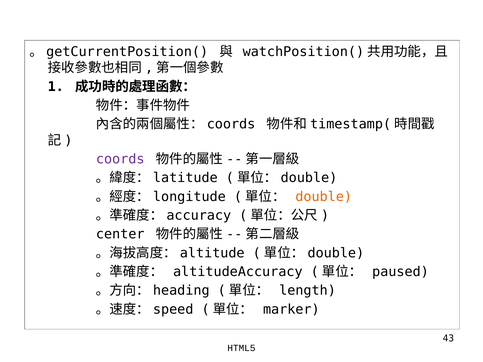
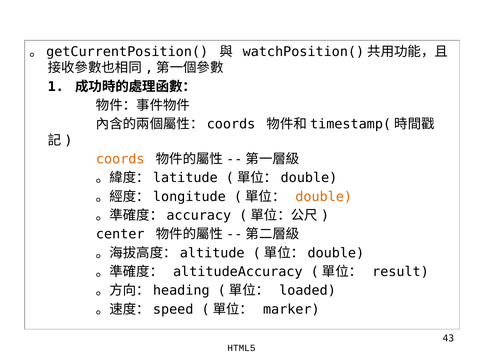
coords colour: purple -> orange
paused: paused -> result
length: length -> loaded
